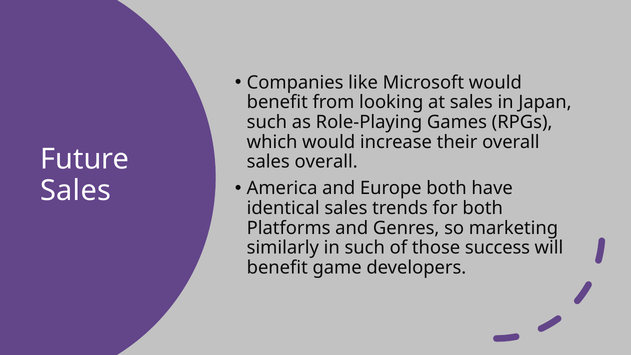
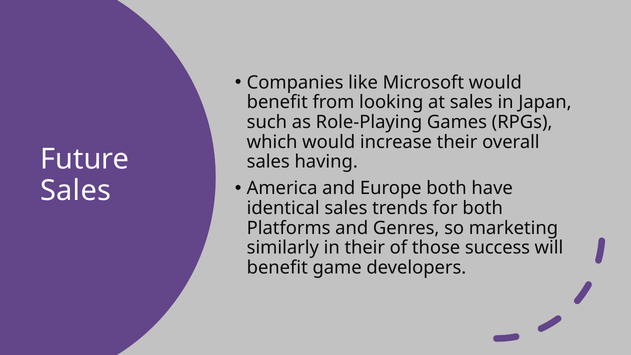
sales overall: overall -> having
in such: such -> their
